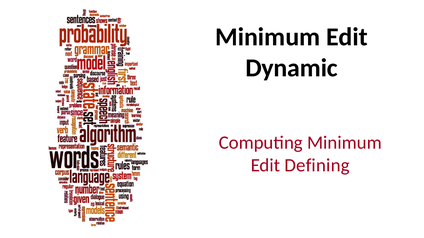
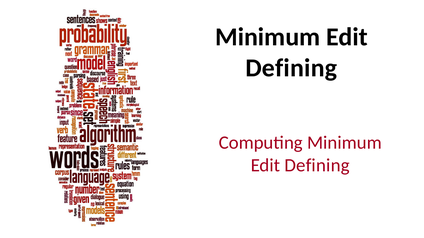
Dynamic at (292, 68): Dynamic -> Defining
